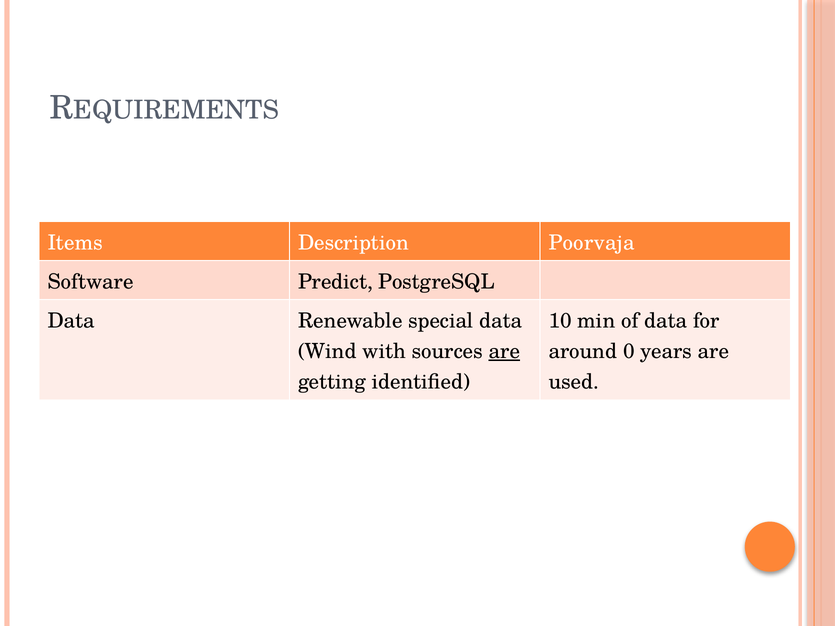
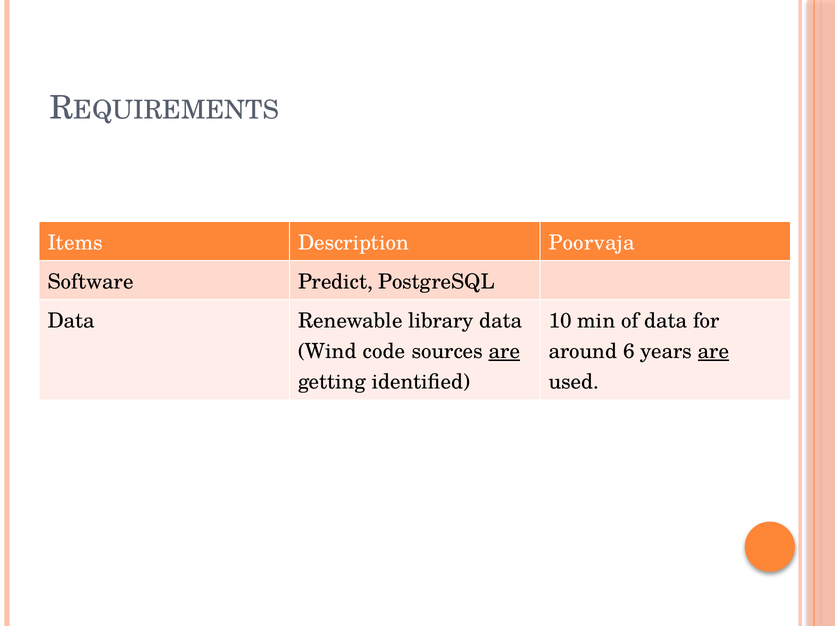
special: special -> library
with: with -> code
0: 0 -> 6
are at (713, 351) underline: none -> present
